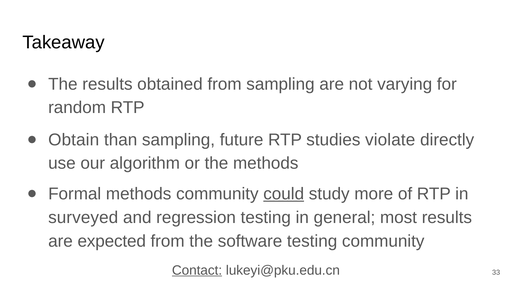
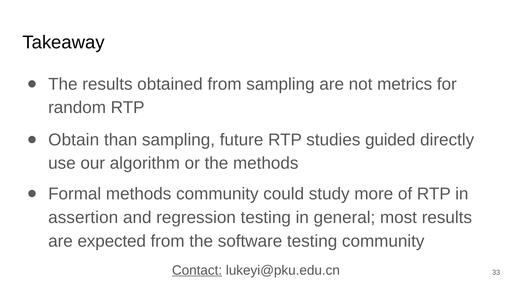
varying: varying -> metrics
violate: violate -> guided
could underline: present -> none
surveyed: surveyed -> assertion
